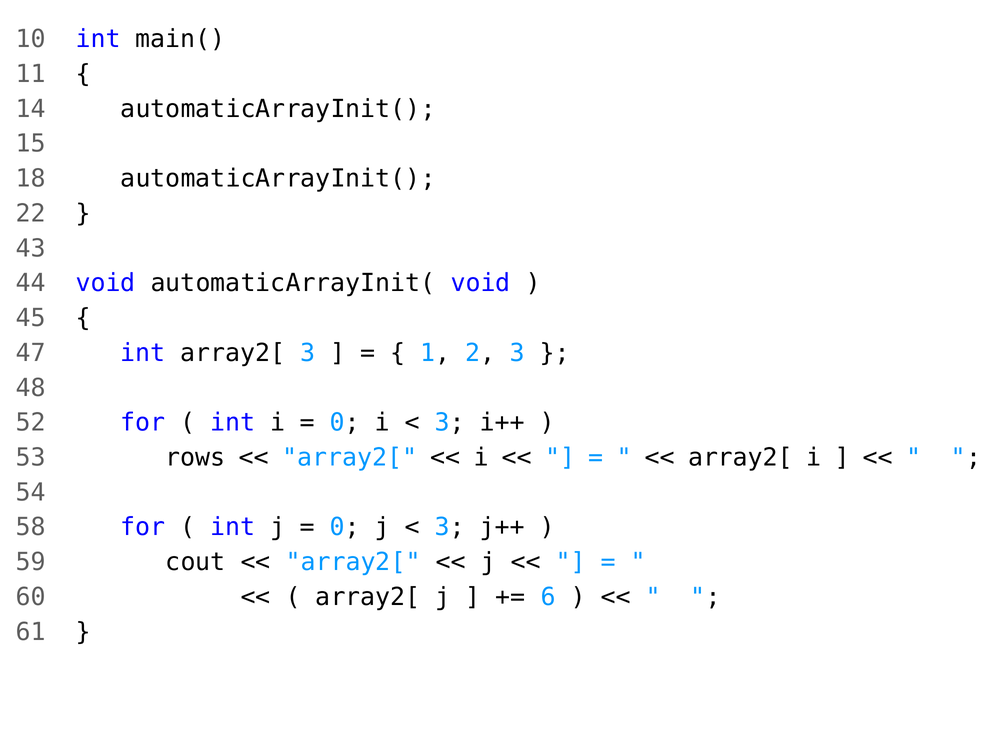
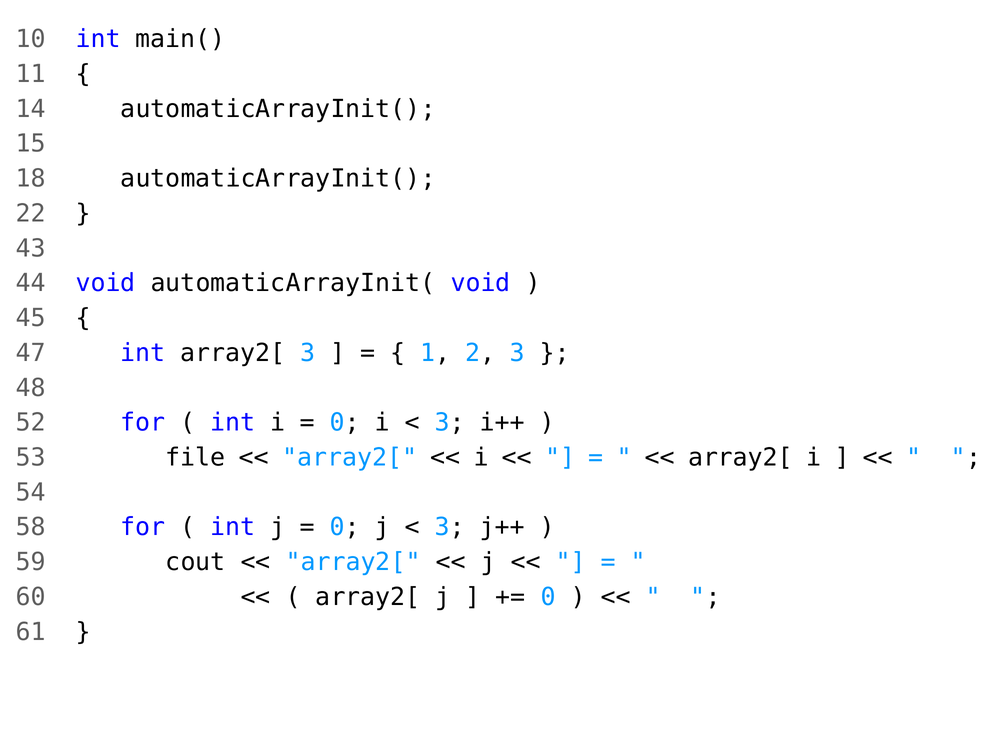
rows: rows -> file
6 at (548, 598): 6 -> 0
